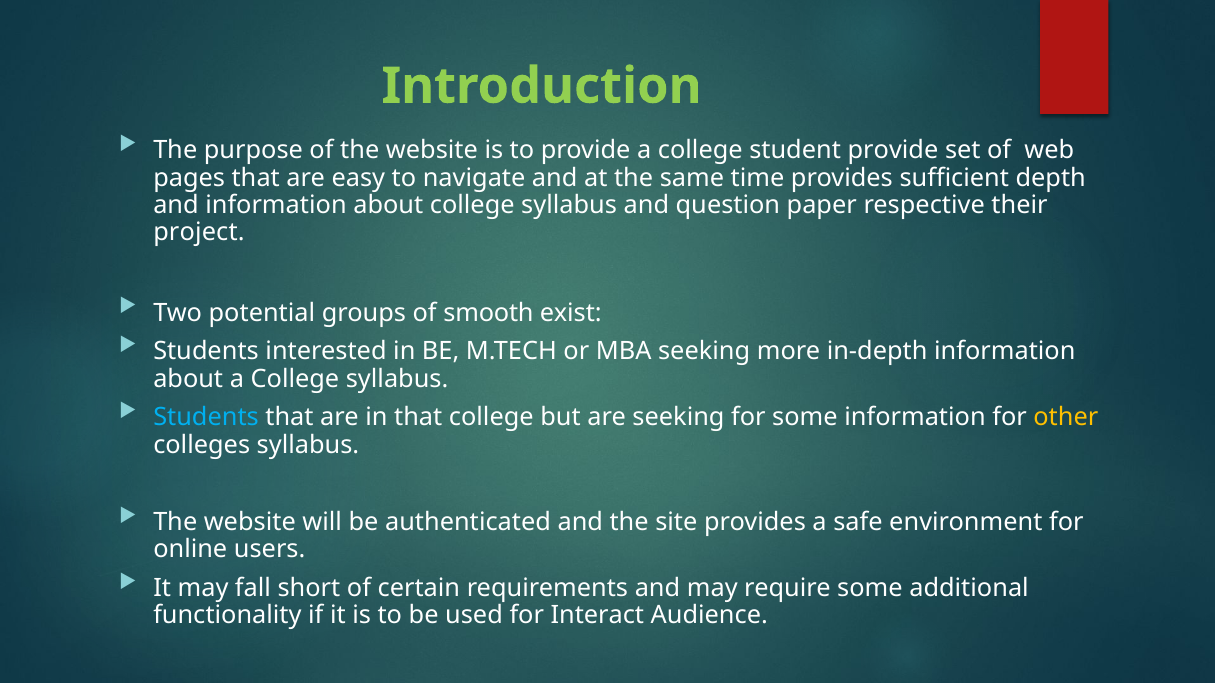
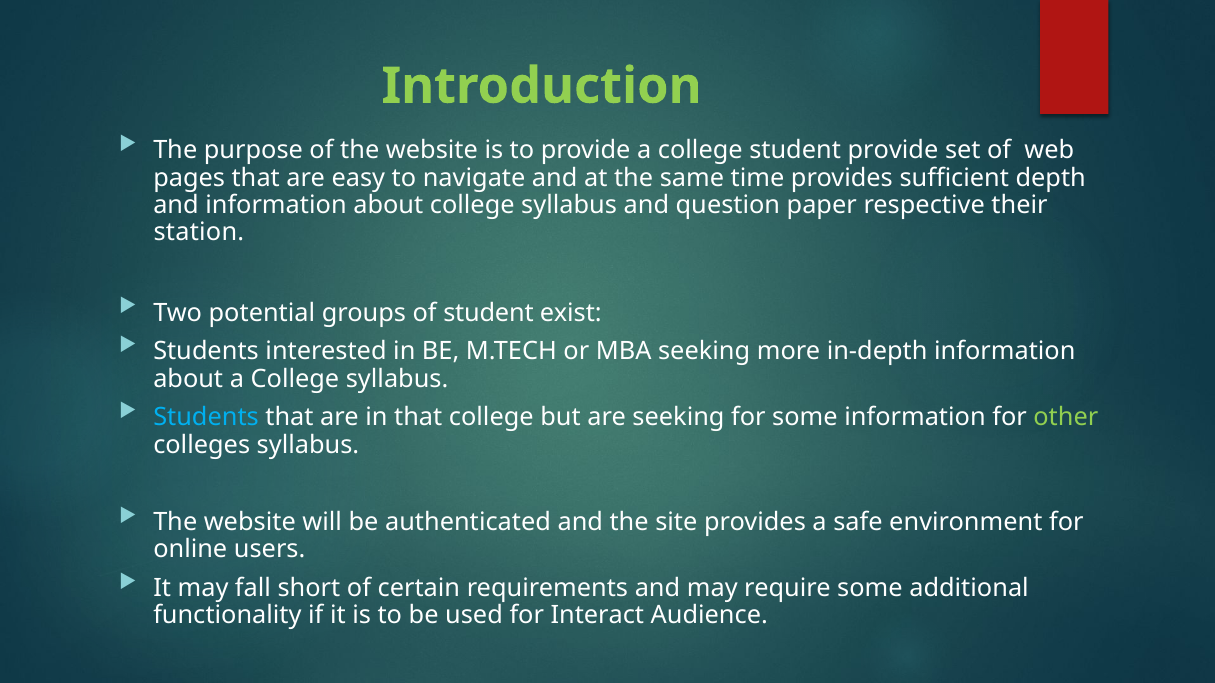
project: project -> station
of smooth: smooth -> student
other colour: yellow -> light green
